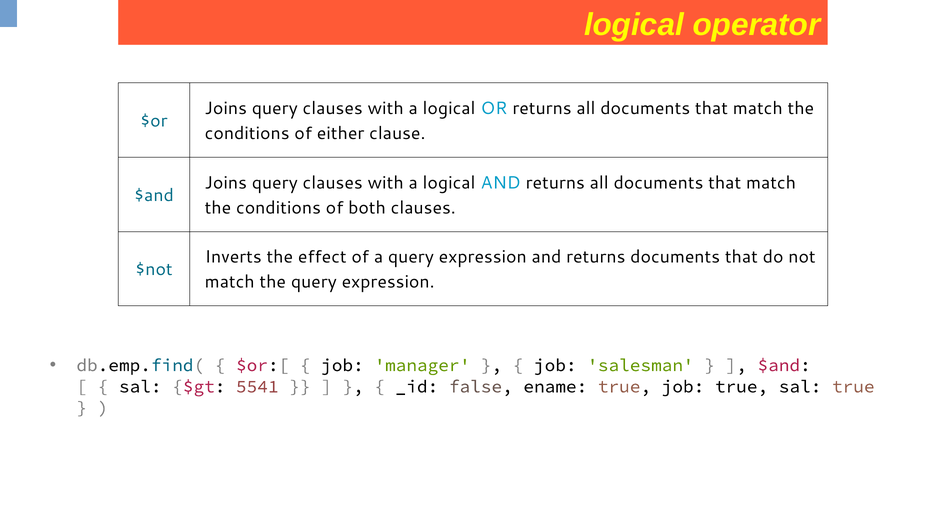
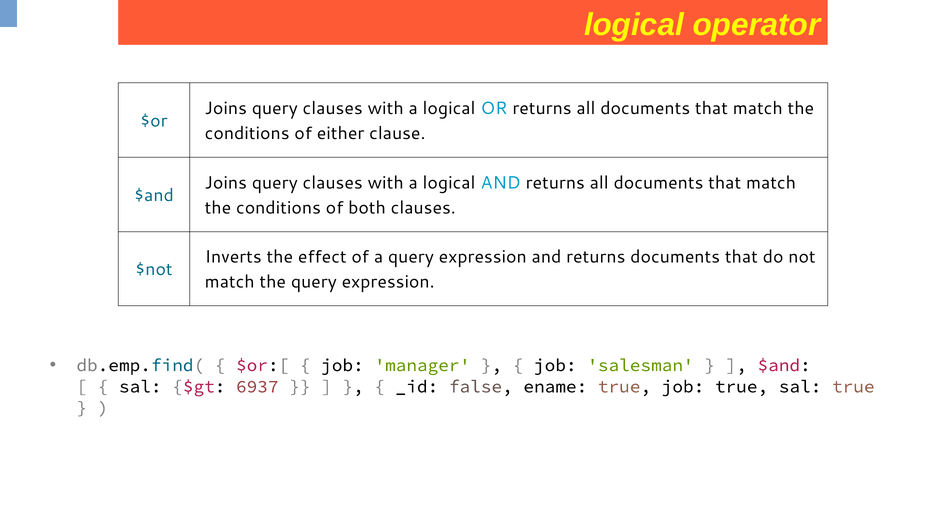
5541: 5541 -> 6937
